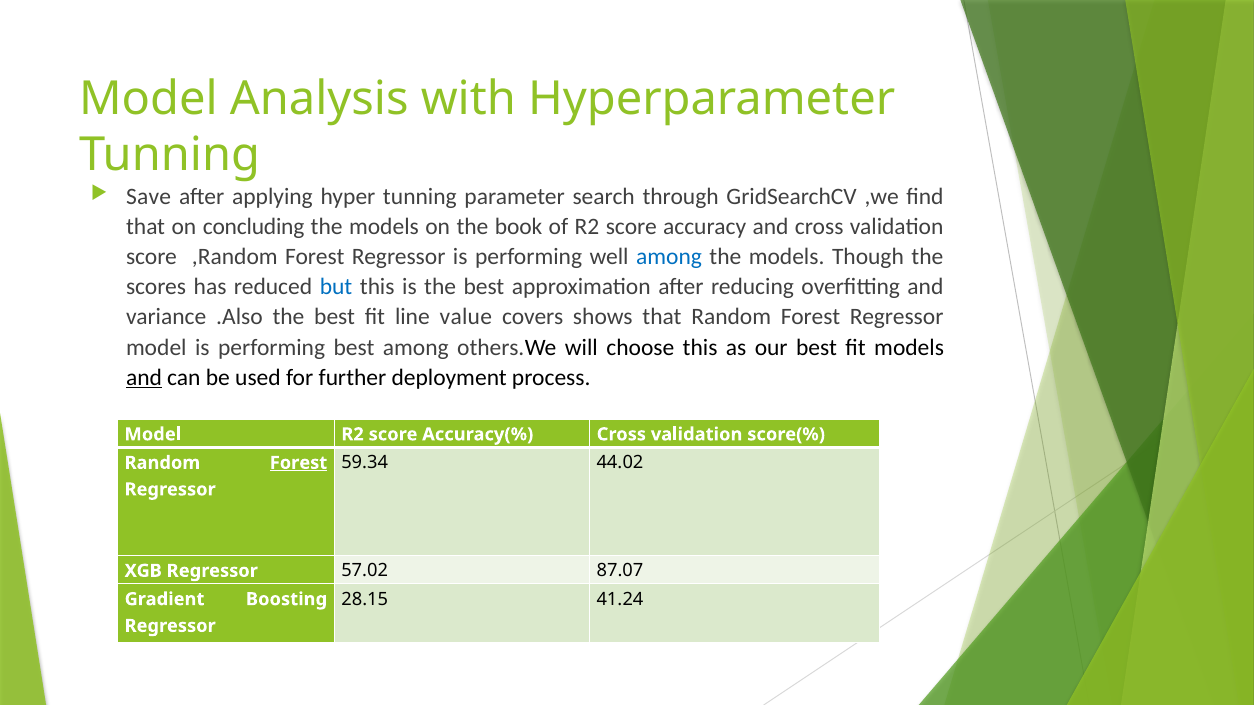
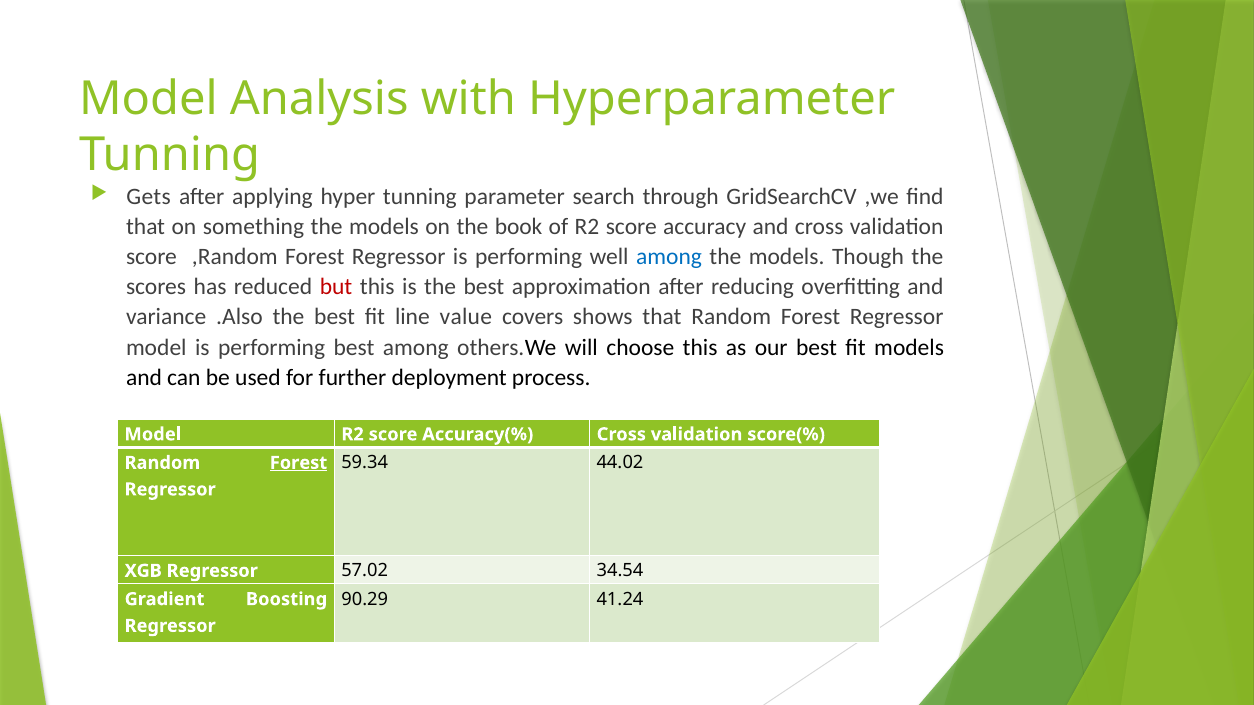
Save: Save -> Gets
concluding: concluding -> something
but colour: blue -> red
and at (144, 378) underline: present -> none
87.07: 87.07 -> 34.54
28.15: 28.15 -> 90.29
